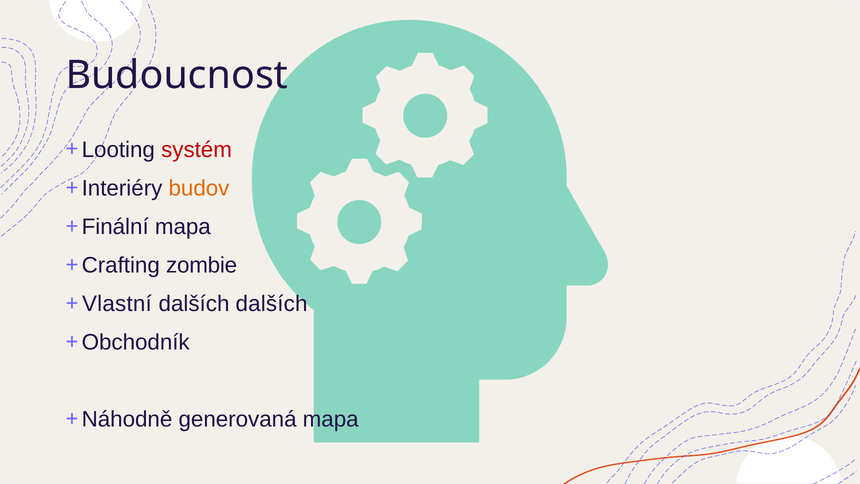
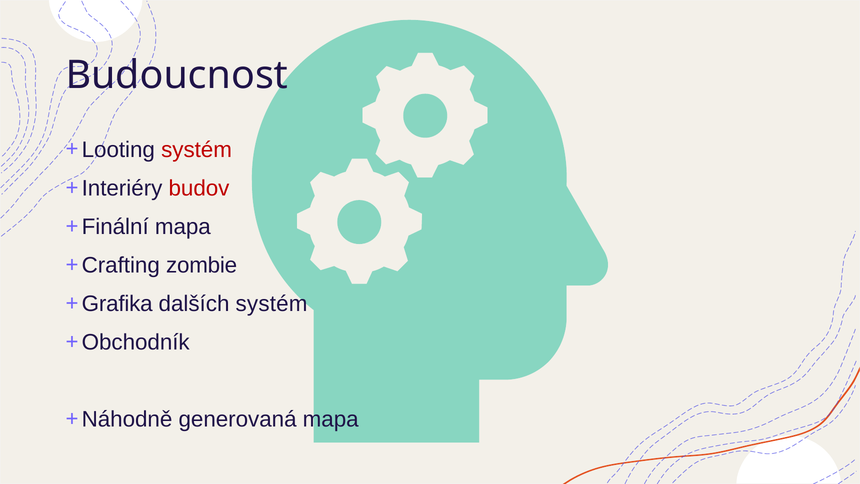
budov colour: orange -> red
Vlastní: Vlastní -> Grafika
dalších dalších: dalších -> systém
